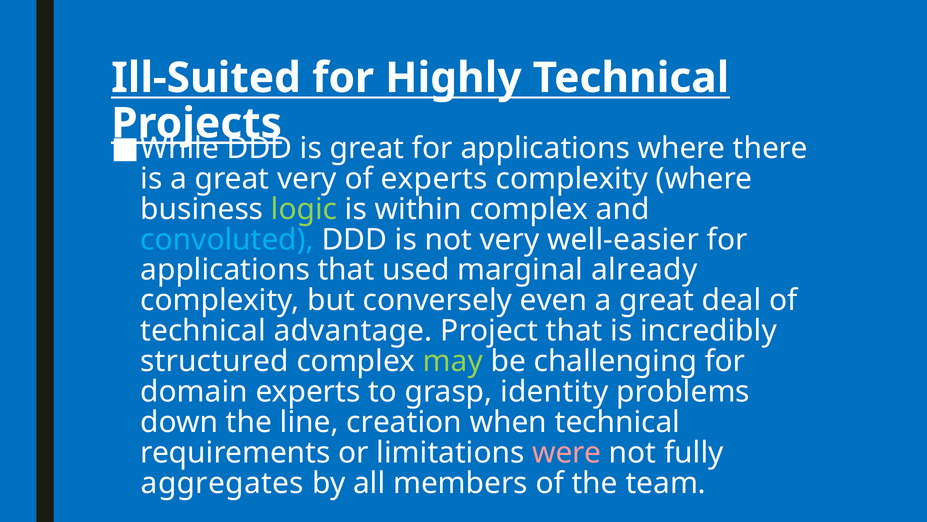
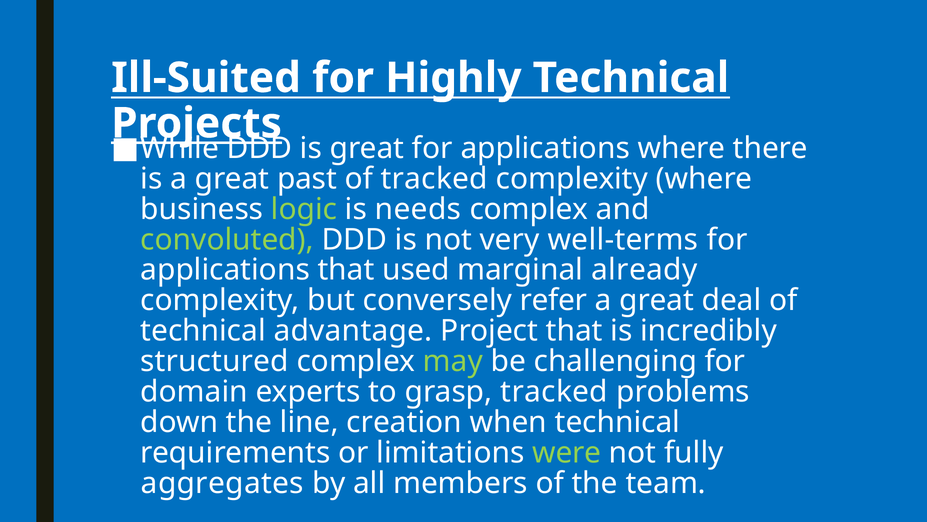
great very: very -> past
of experts: experts -> tracked
within: within -> needs
convoluted colour: light blue -> light green
well-easier: well-easier -> well-terms
even: even -> refer
grasp identity: identity -> tracked
were colour: pink -> light green
